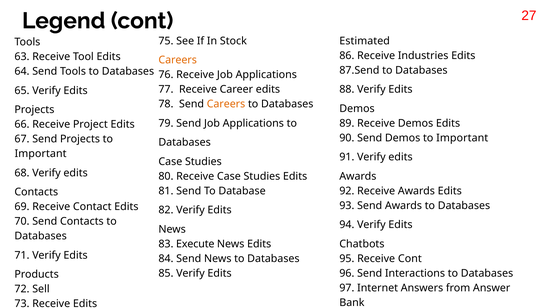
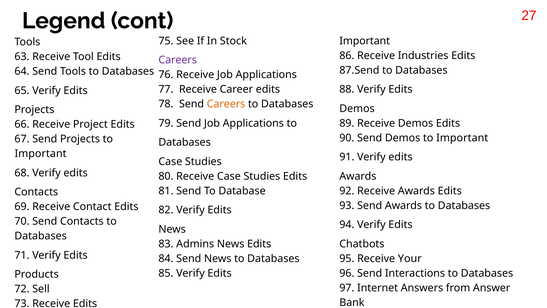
Estimated at (365, 41): Estimated -> Important
Careers at (178, 60) colour: orange -> purple
Execute: Execute -> Admins
Receive Cont: Cont -> Your
